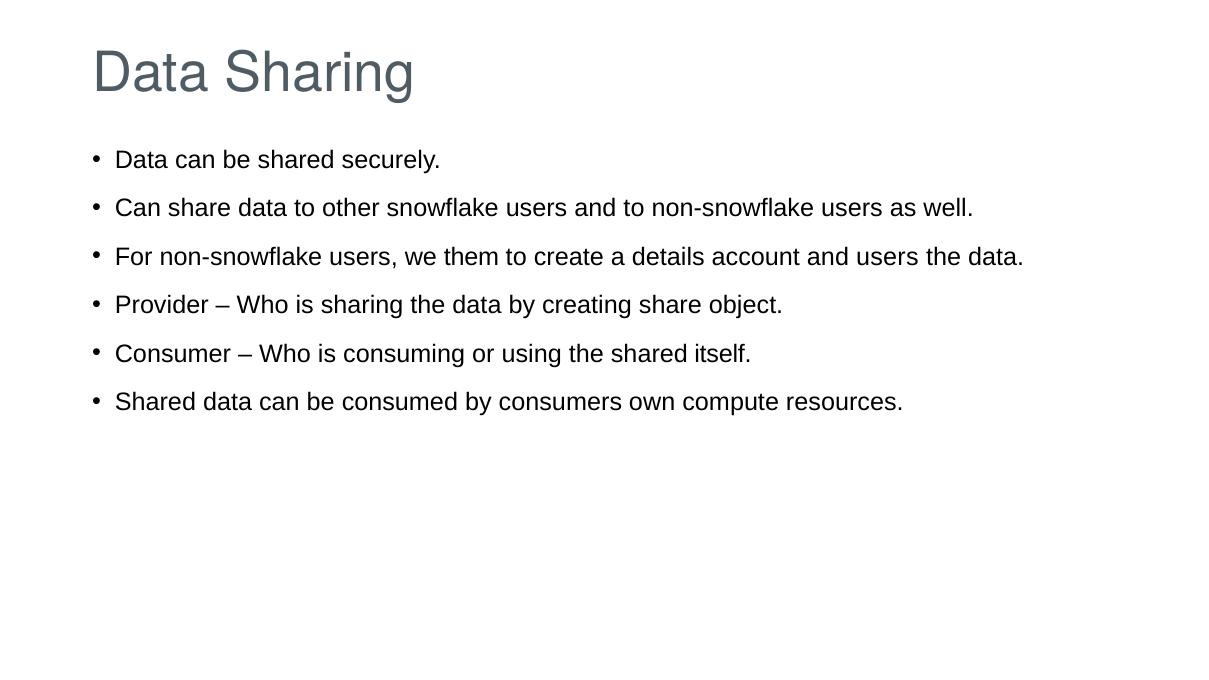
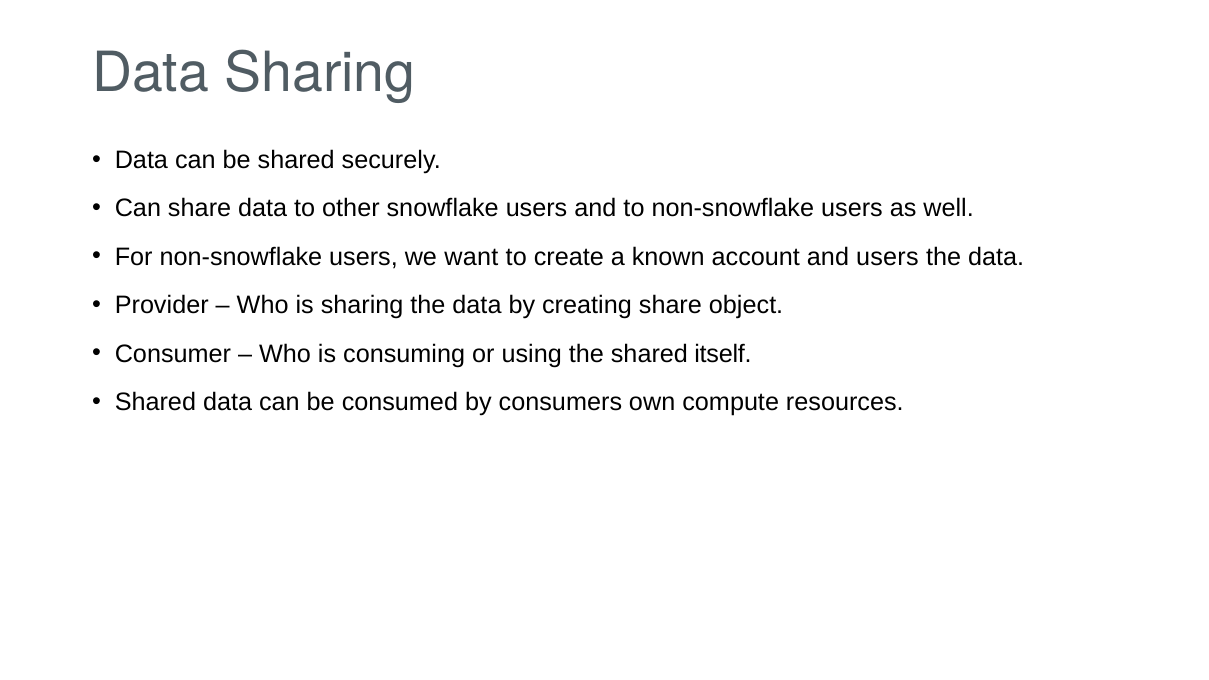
them: them -> want
details: details -> known
